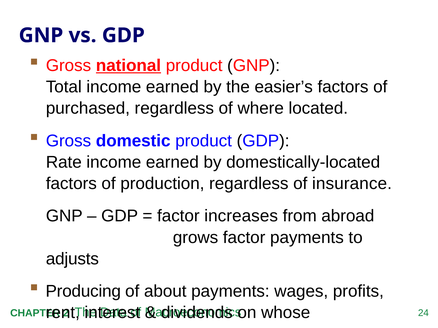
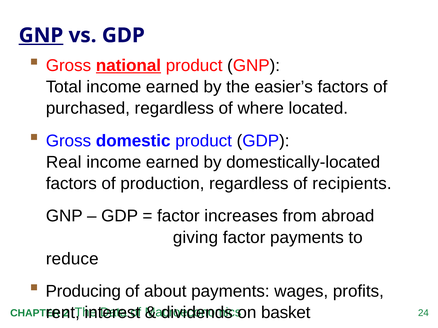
GNP at (41, 35) underline: none -> present
Rate: Rate -> Real
insurance: insurance -> recipients
grows: grows -> giving
adjusts: adjusts -> reduce
whose: whose -> basket
